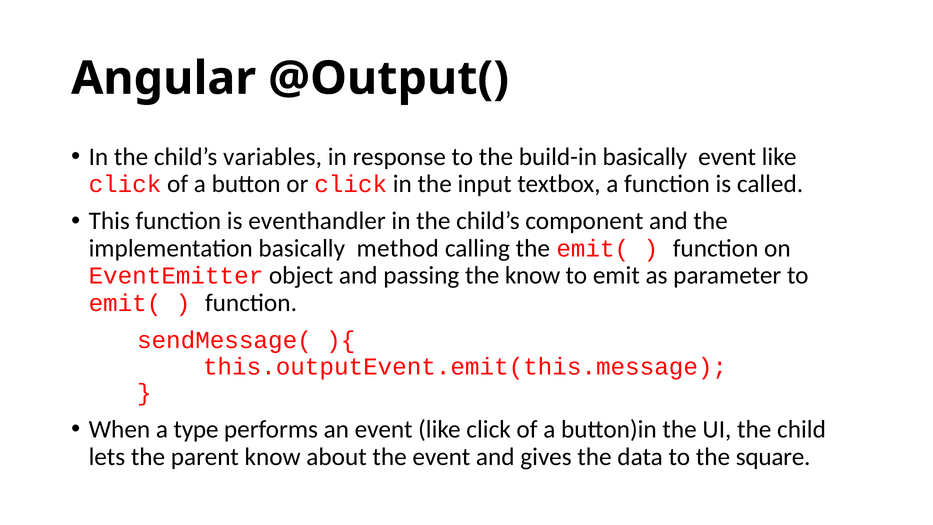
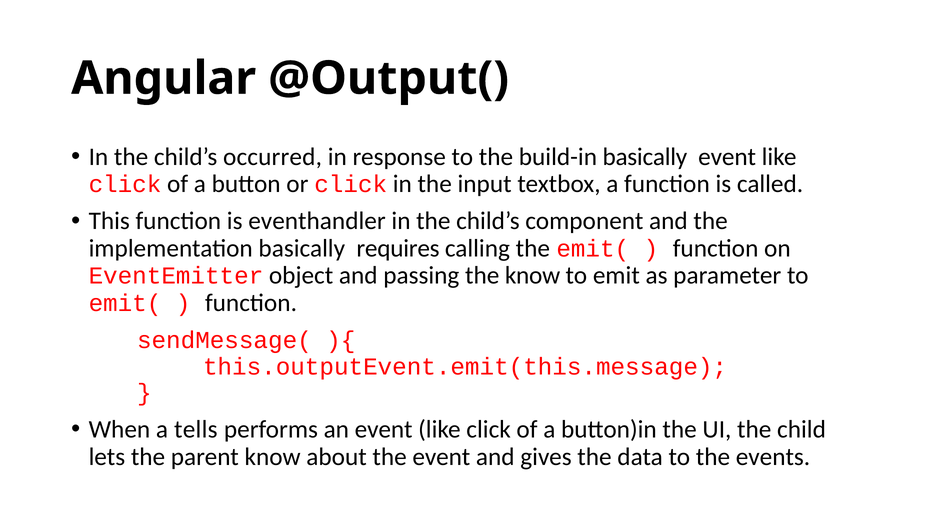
variables: variables -> occurred
method: method -> requires
type: type -> tells
square: square -> events
